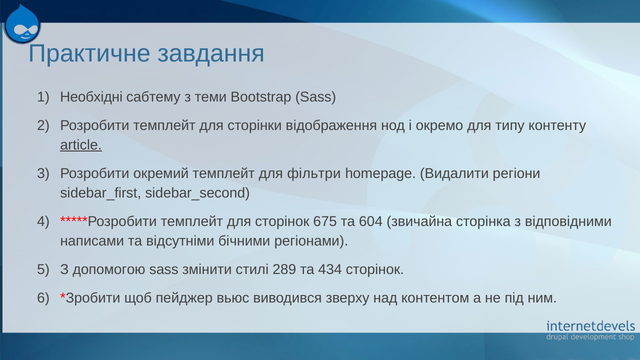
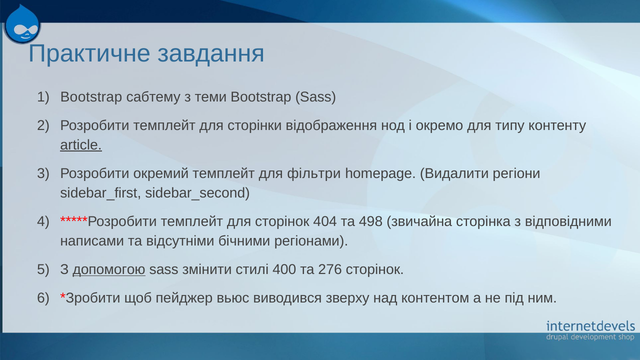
Необхідні at (91, 97): Необхідні -> Bootstrap
675: 675 -> 404
604: 604 -> 498
допомогою underline: none -> present
289: 289 -> 400
434: 434 -> 276
